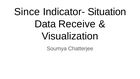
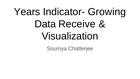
Since: Since -> Years
Situation: Situation -> Growing
